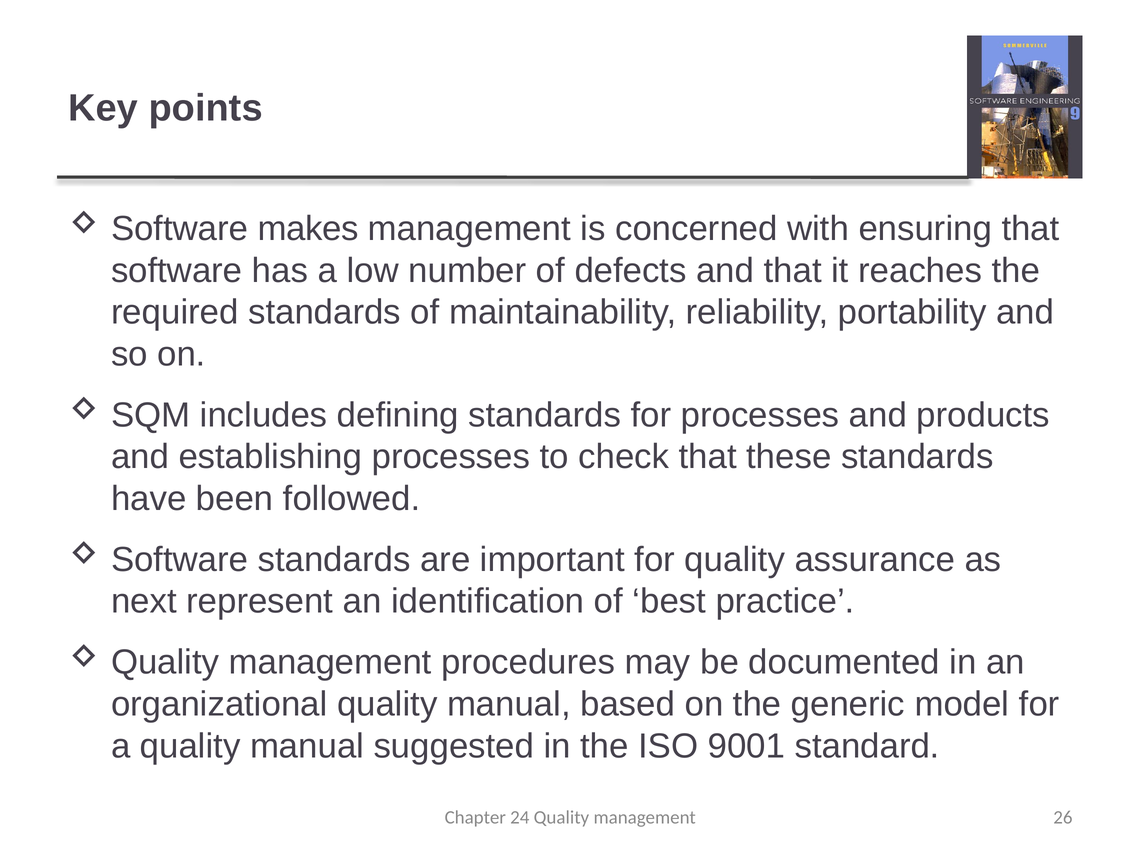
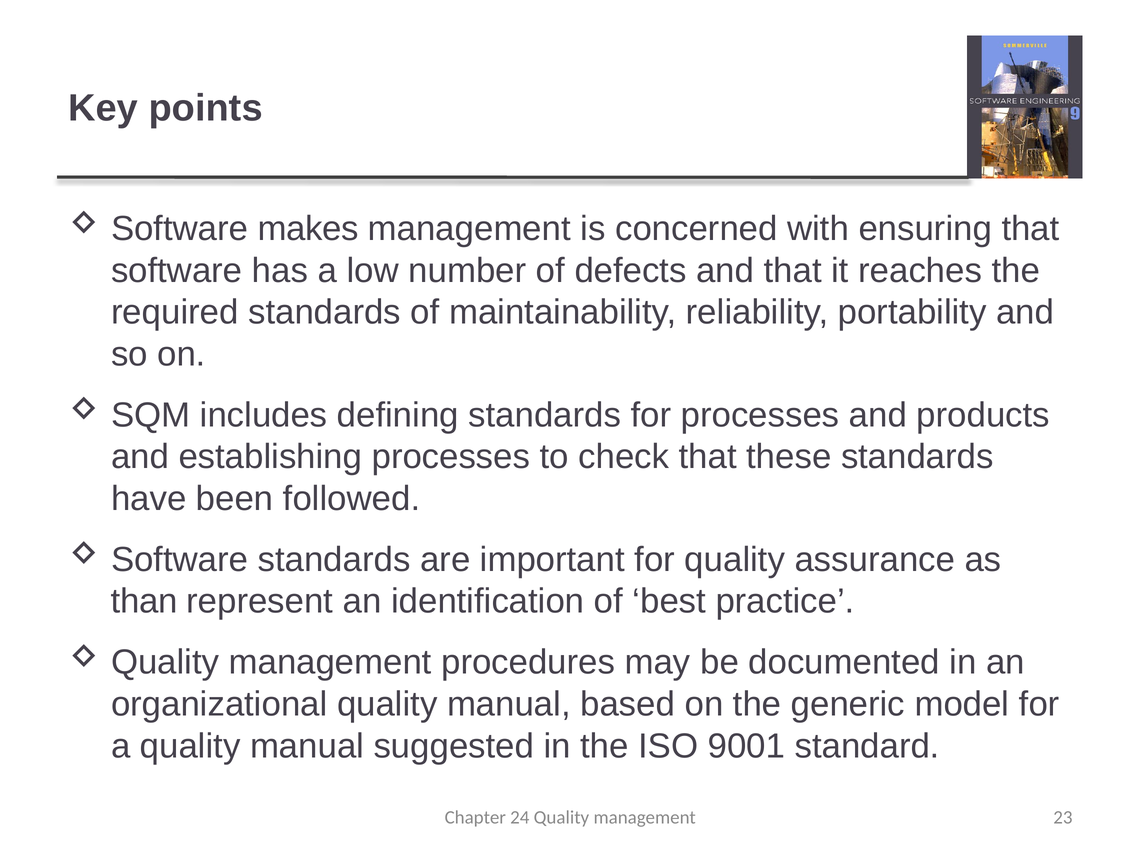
next: next -> than
26: 26 -> 23
